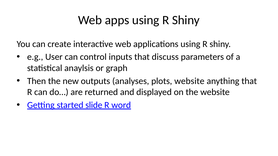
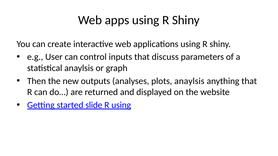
plots website: website -> anaylsis
R word: word -> using
